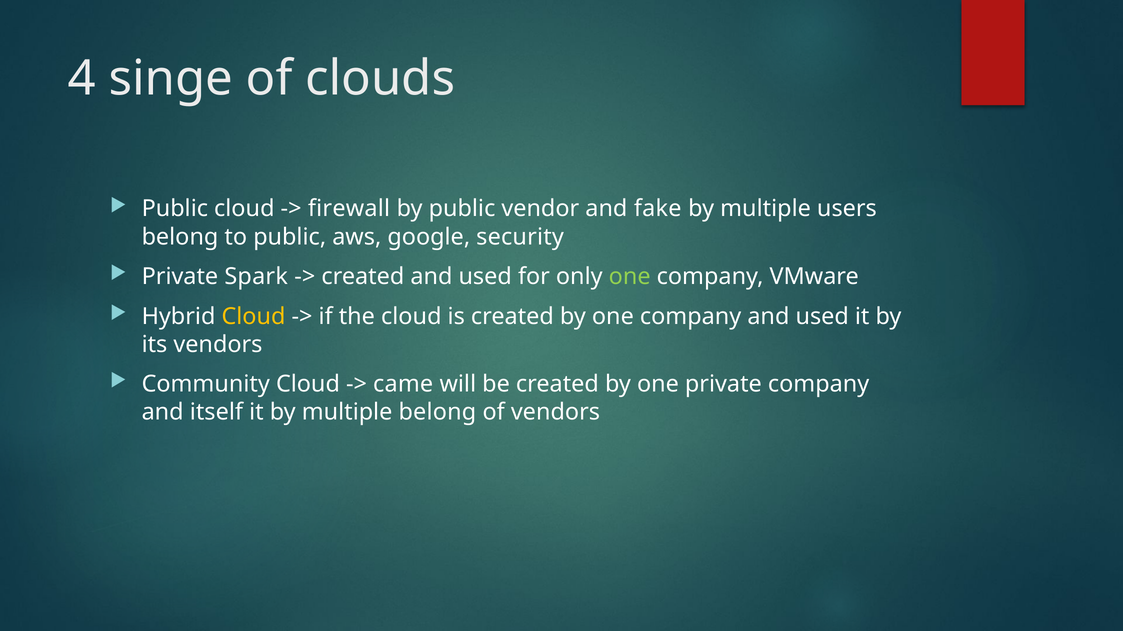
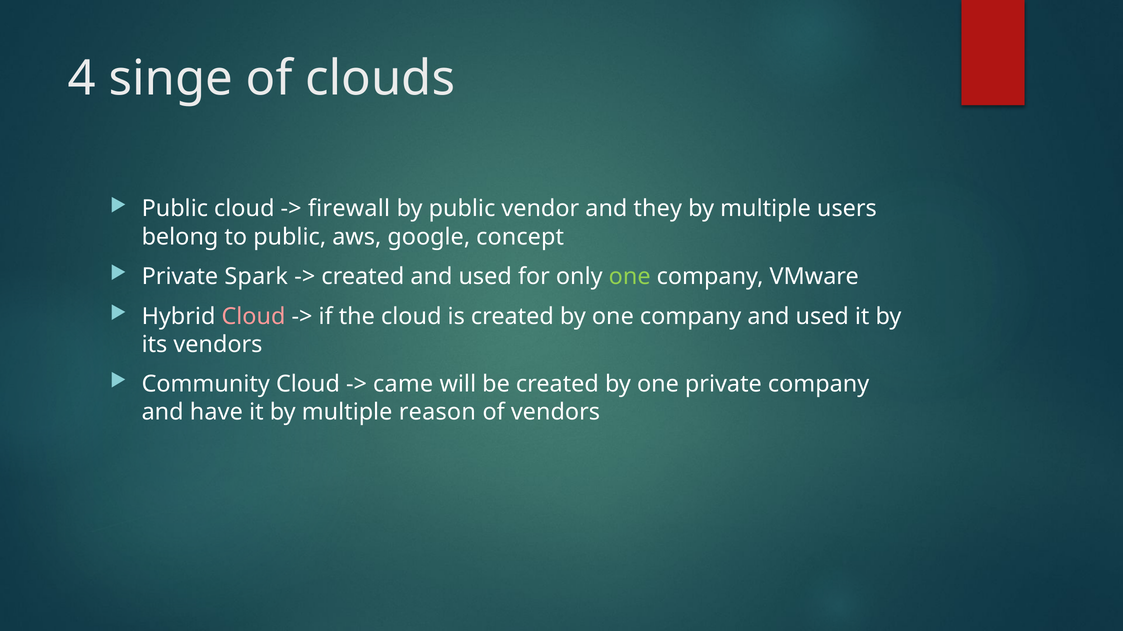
fake: fake -> they
security: security -> concept
Cloud at (253, 317) colour: yellow -> pink
itself: itself -> have
multiple belong: belong -> reason
